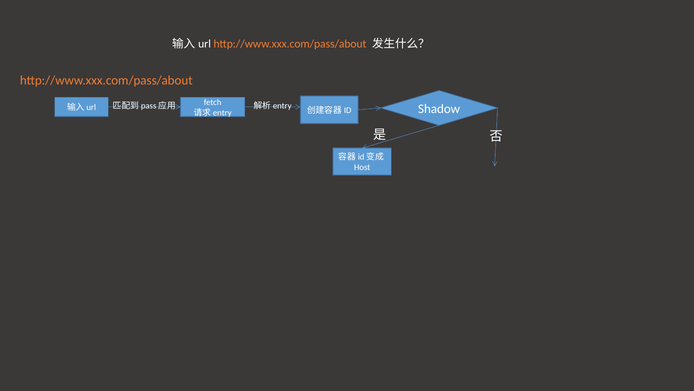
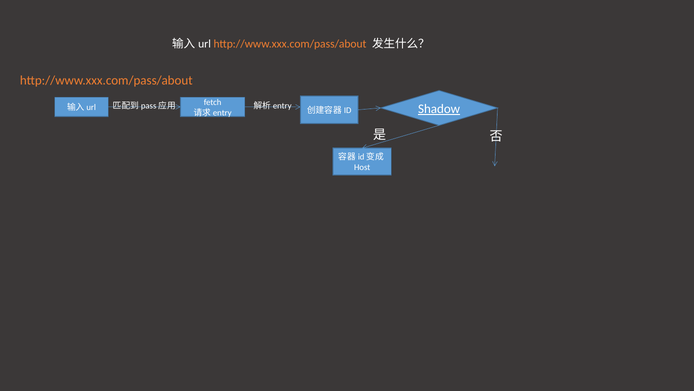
Shadow underline: none -> present
